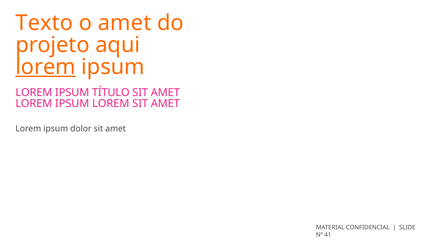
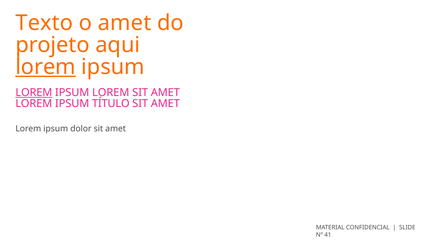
LOREM at (34, 92) underline: none -> present
IPSUM TÍTULO: TÍTULO -> LOREM
IPSUM LOREM: LOREM -> TÍTULO
